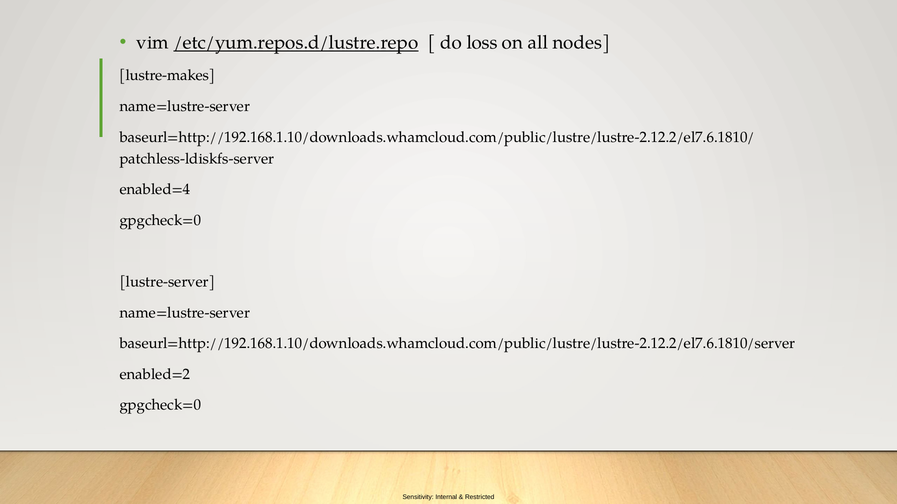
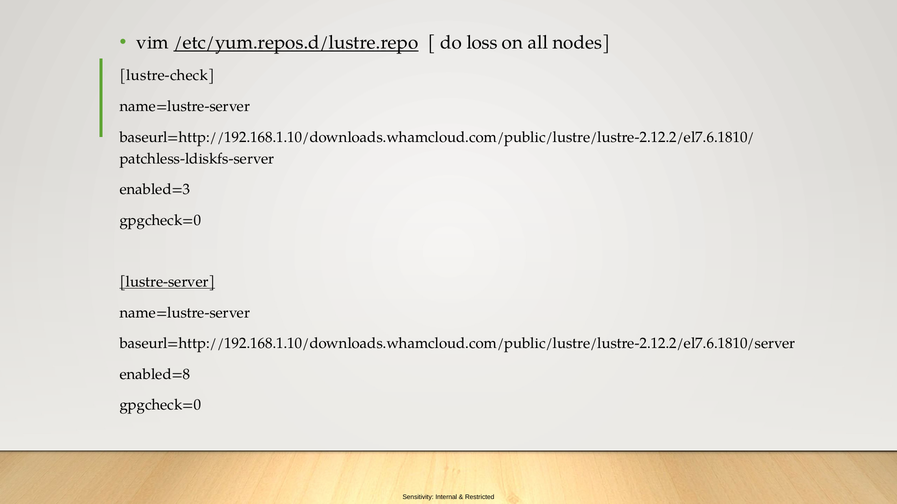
lustre-makes: lustre-makes -> lustre-check
enabled=4: enabled=4 -> enabled=3
lustre-server underline: none -> present
enabled=2: enabled=2 -> enabled=8
